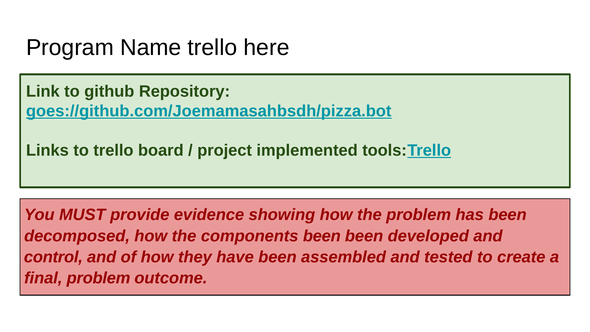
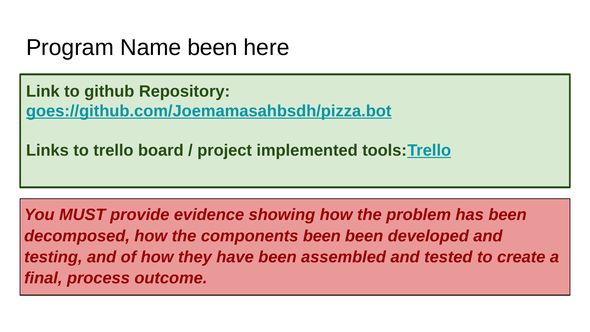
Name trello: trello -> been
control: control -> testing
final problem: problem -> process
